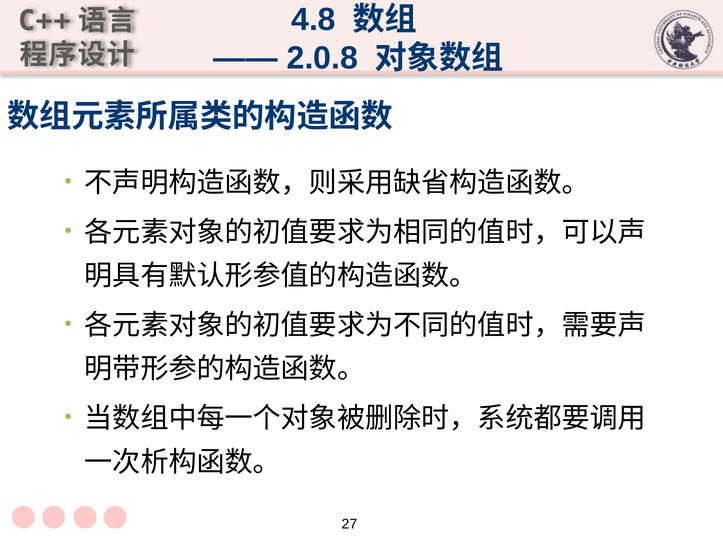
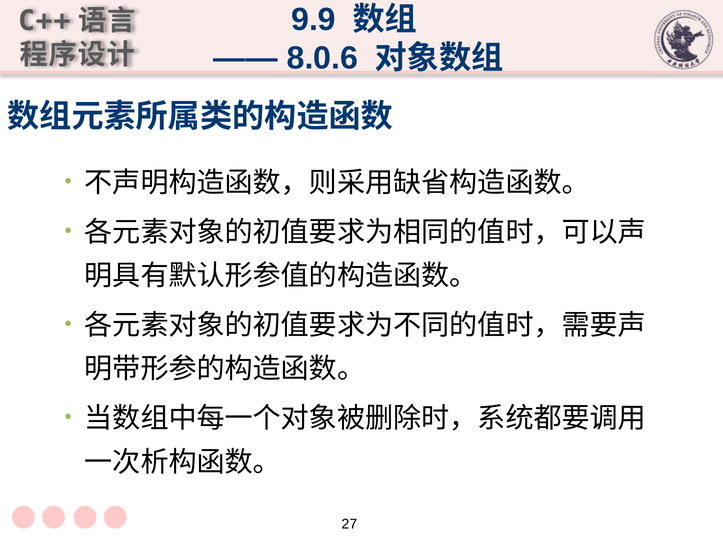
4.8: 4.8 -> 9.9
2.0.8: 2.0.8 -> 8.0.6
